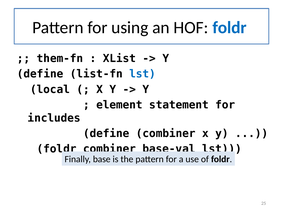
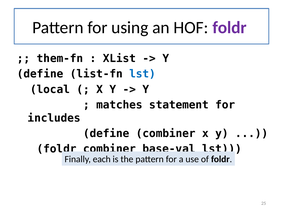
foldr at (230, 27) colour: blue -> purple
element: element -> matches
base: base -> each
